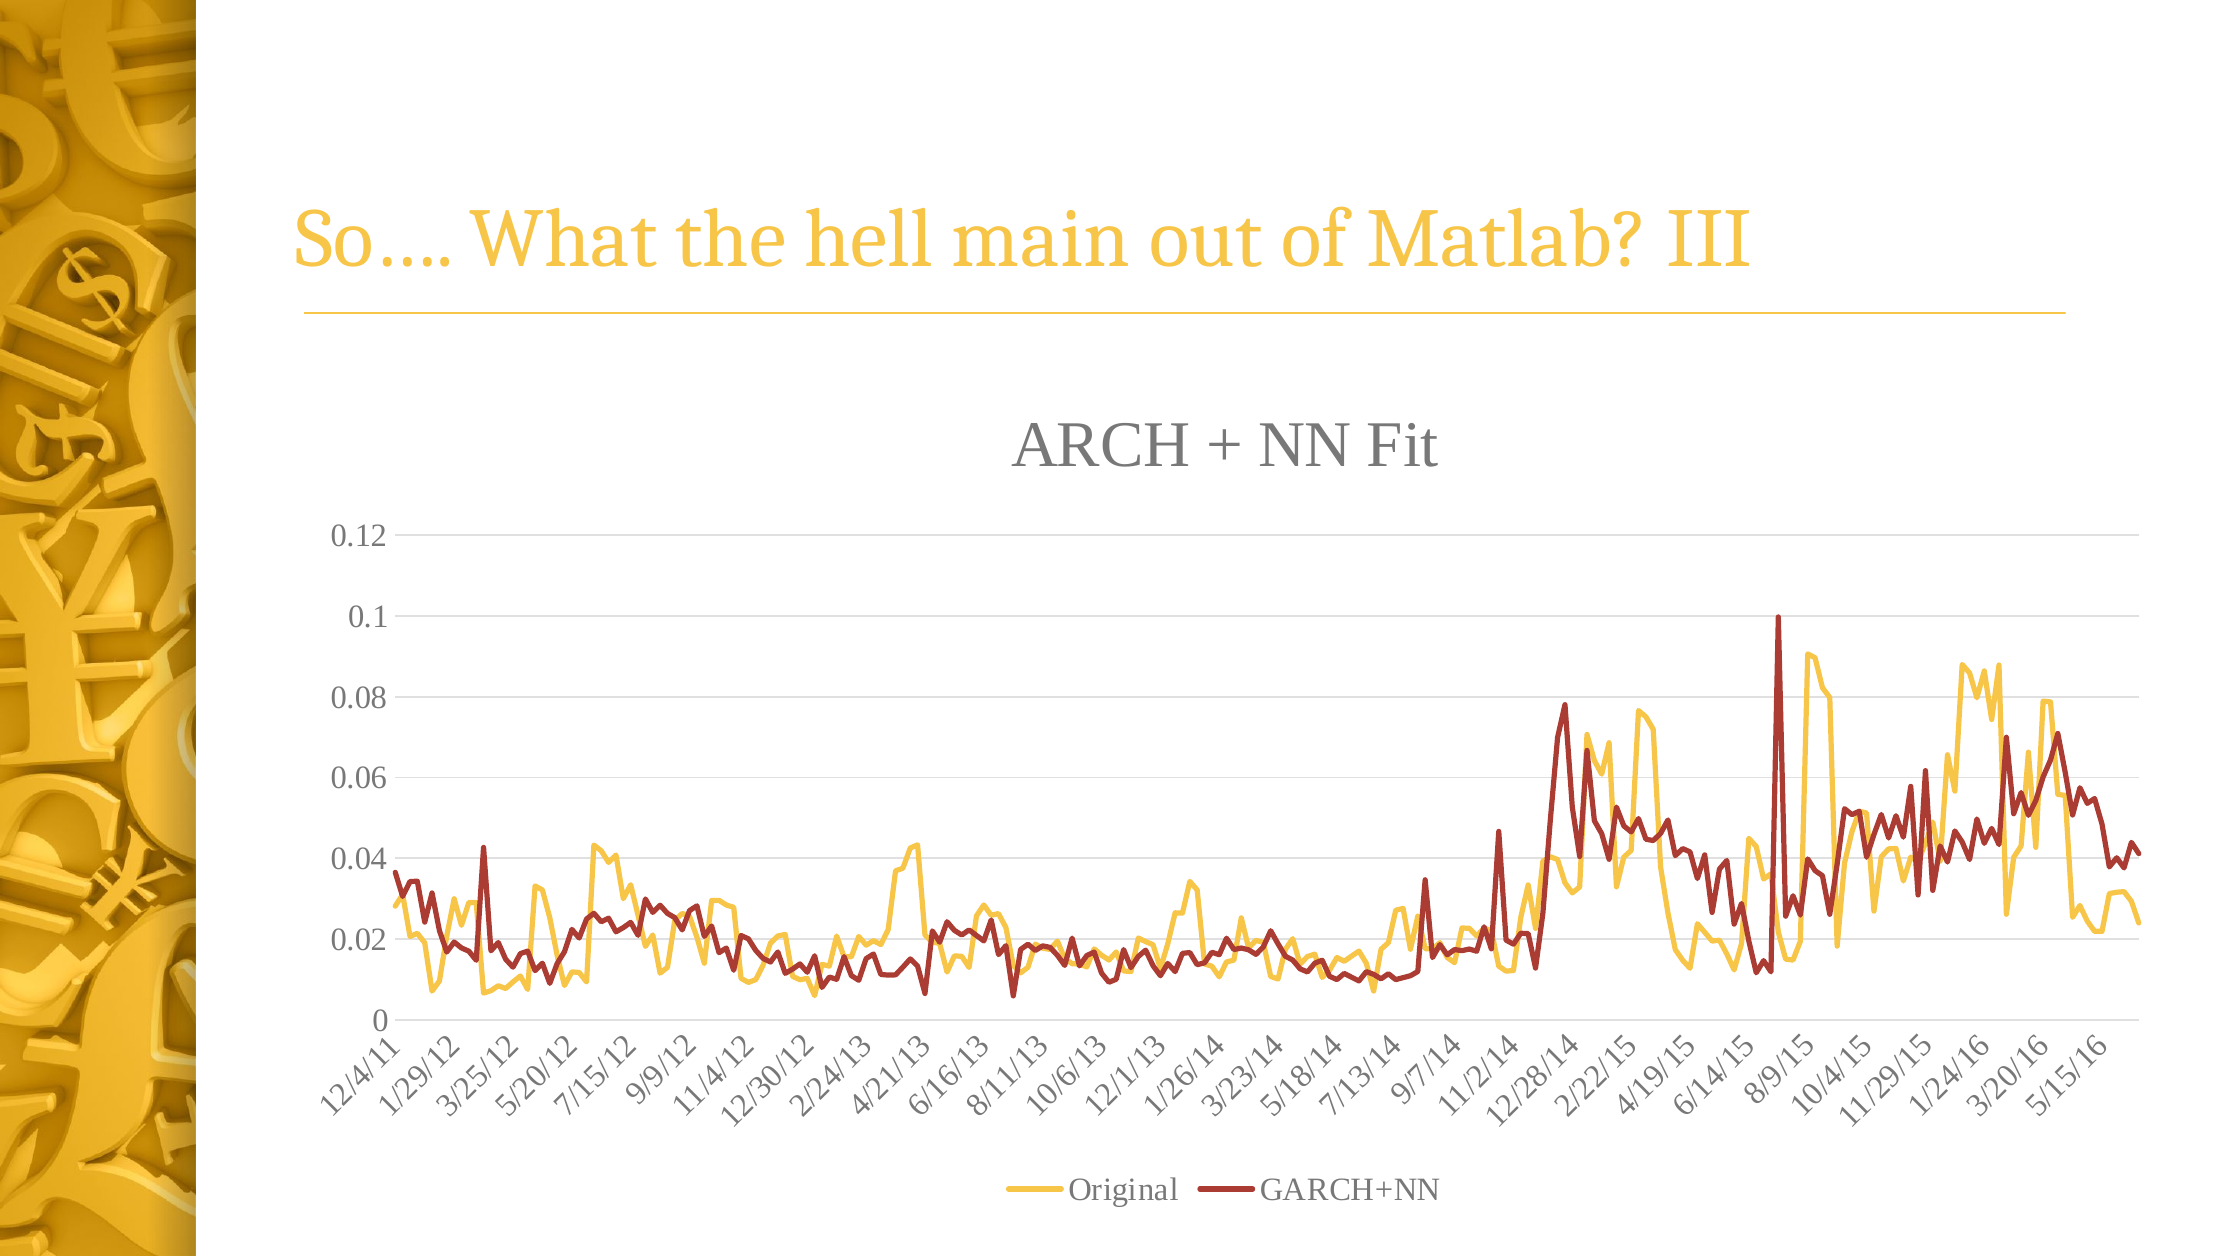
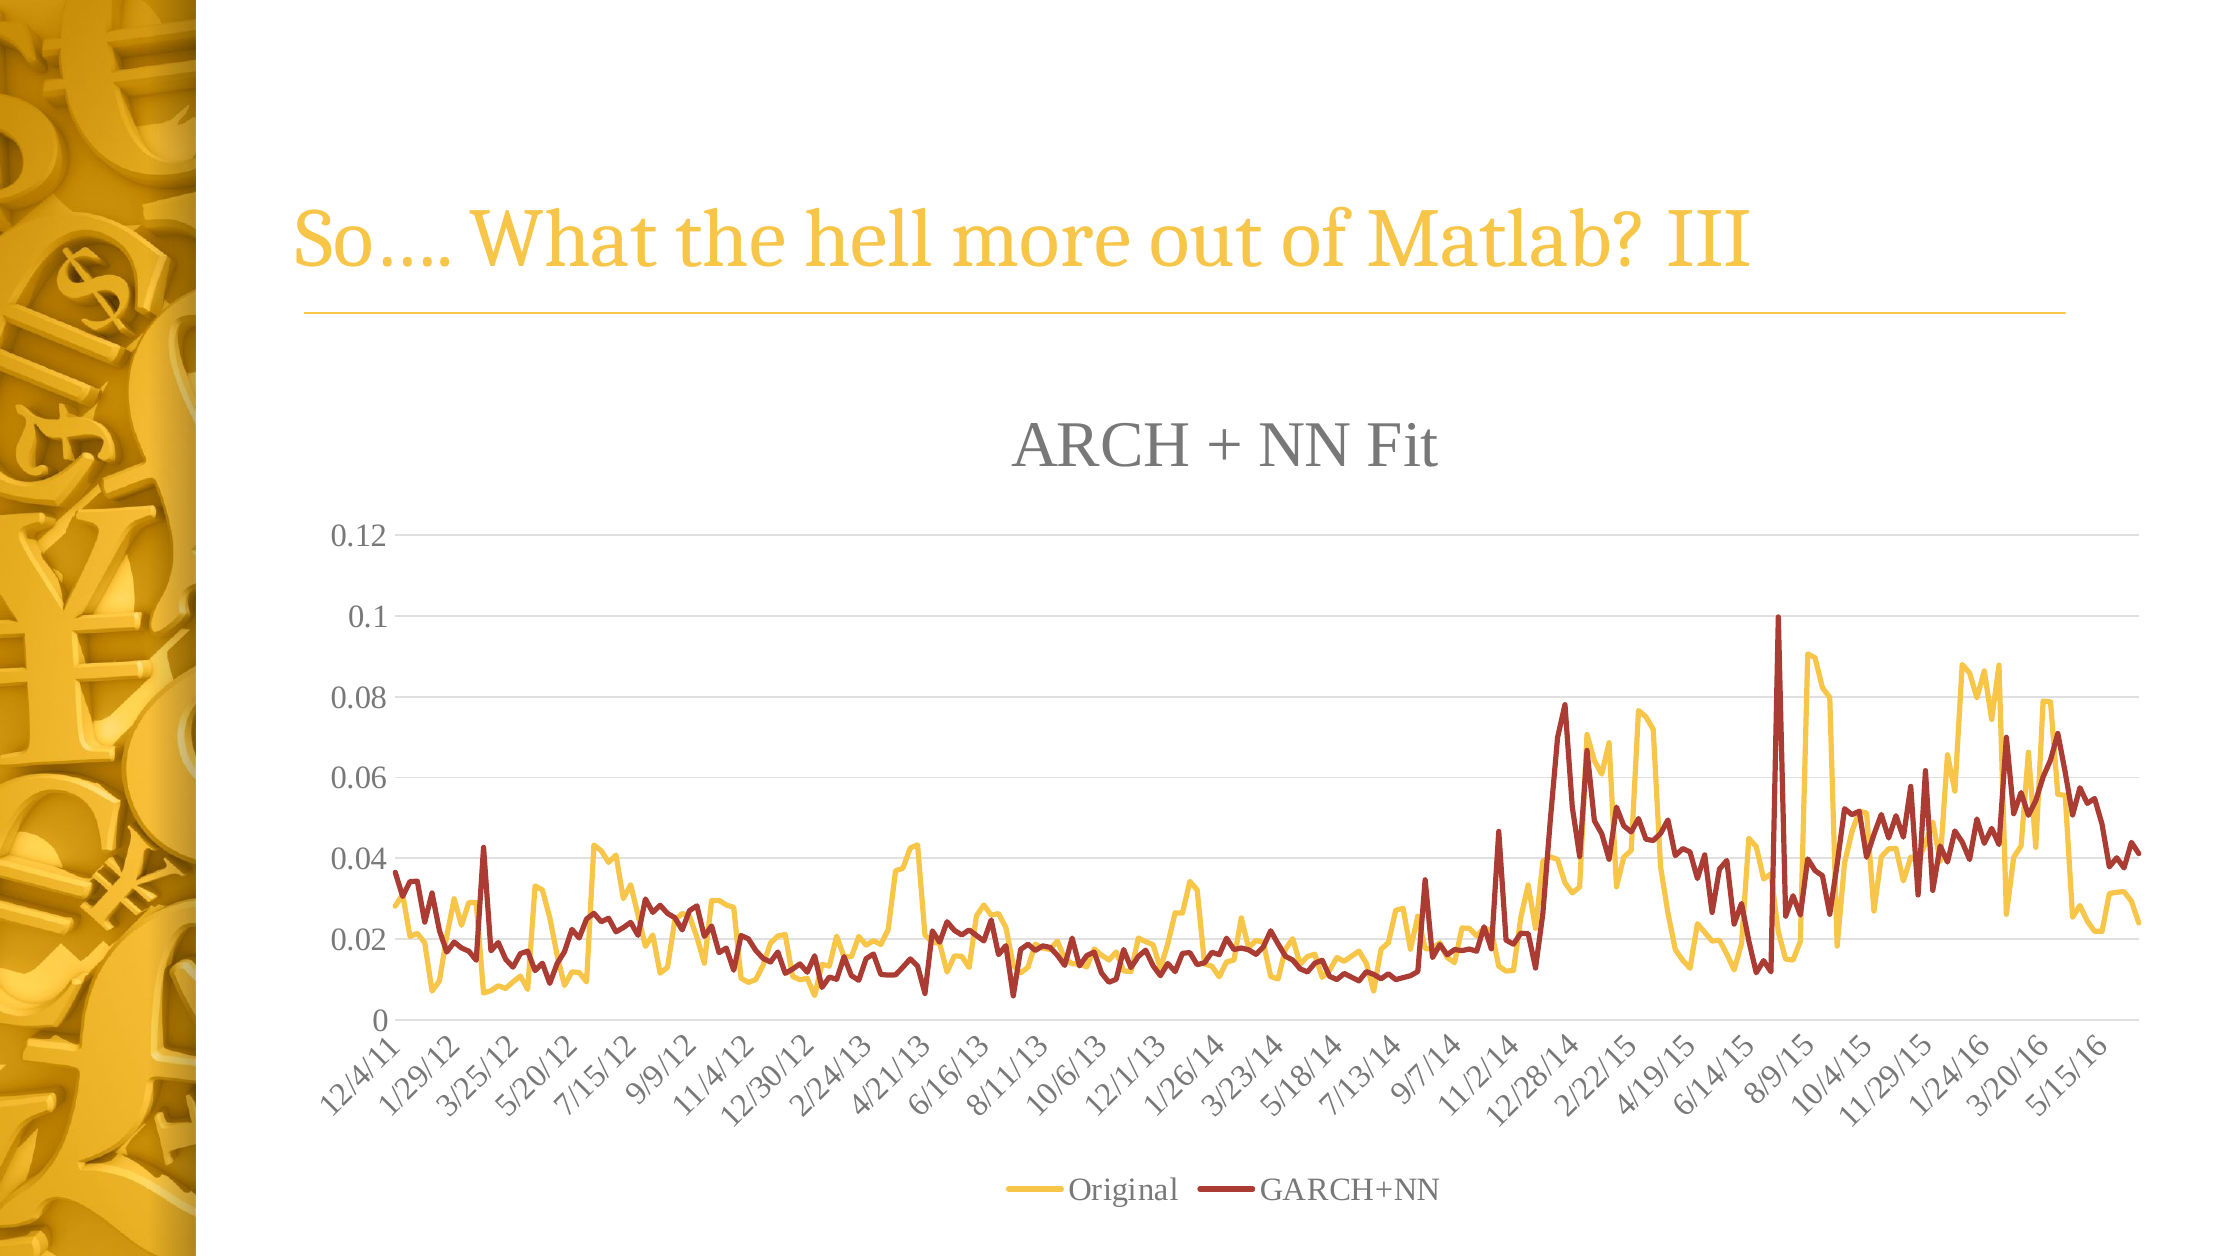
main: main -> more
